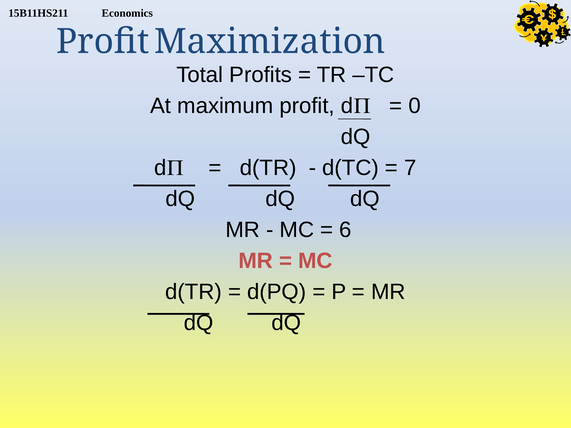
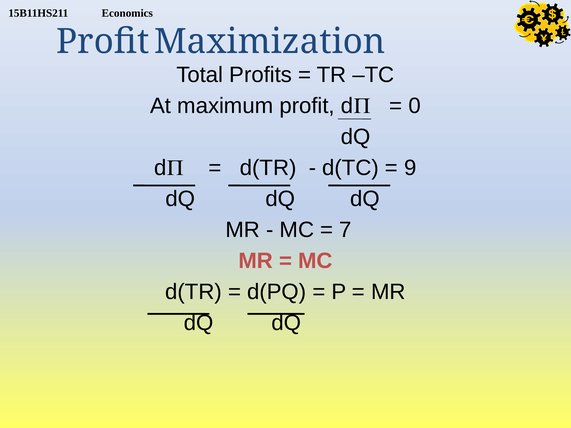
7: 7 -> 9
6: 6 -> 7
